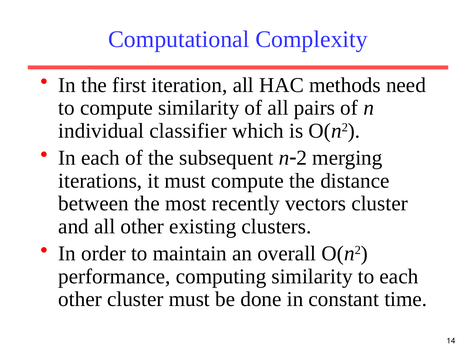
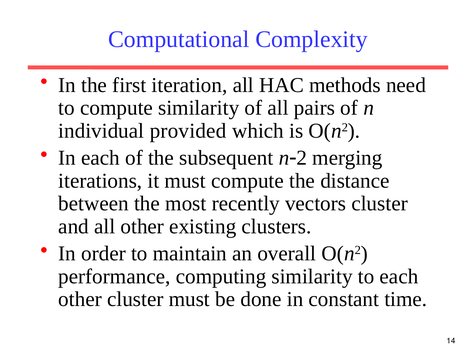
classifier: classifier -> provided
